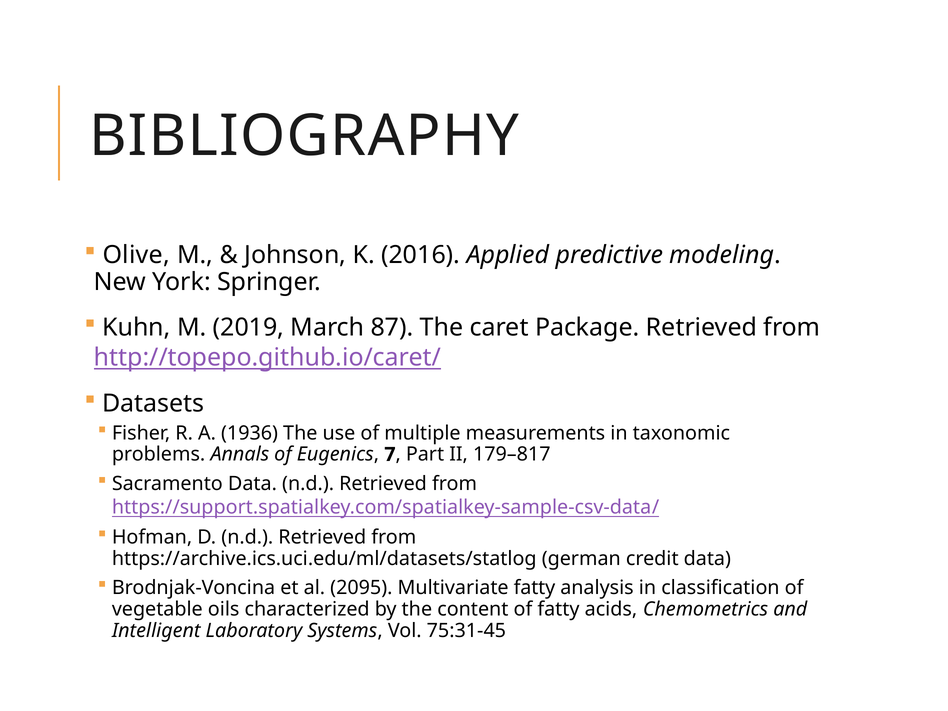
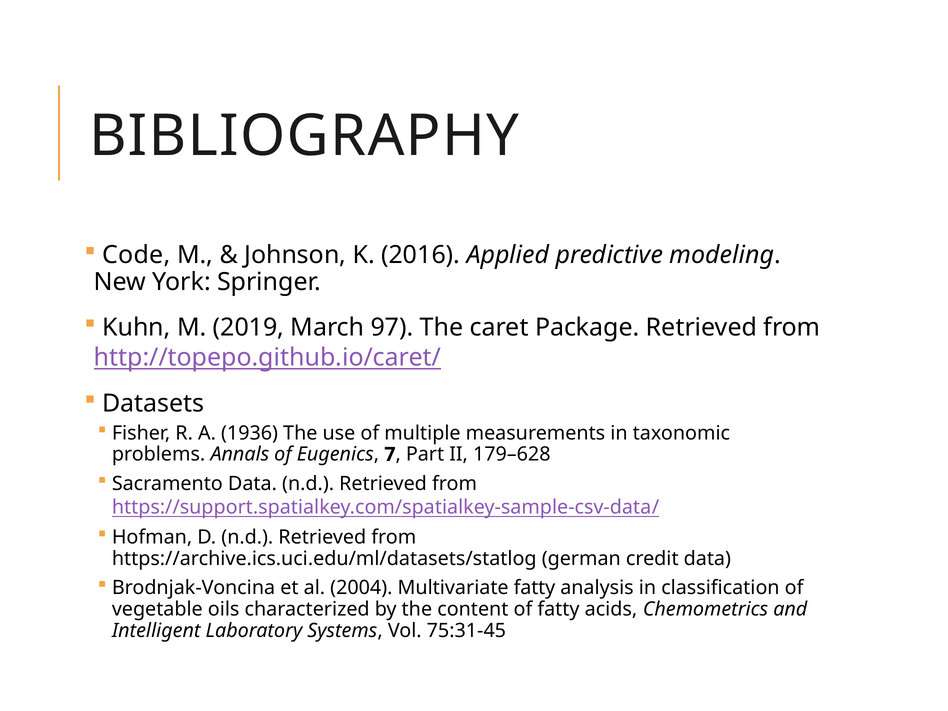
Olive: Olive -> Code
87: 87 -> 97
179–817: 179–817 -> 179–628
2095: 2095 -> 2004
